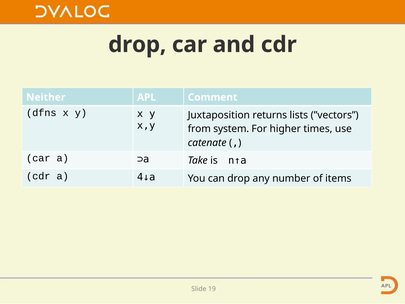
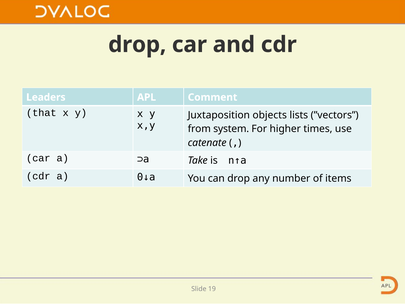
Neither: Neither -> Leaders
dfns: dfns -> that
returns: returns -> objects
4↓a: 4↓a -> 0↓a
